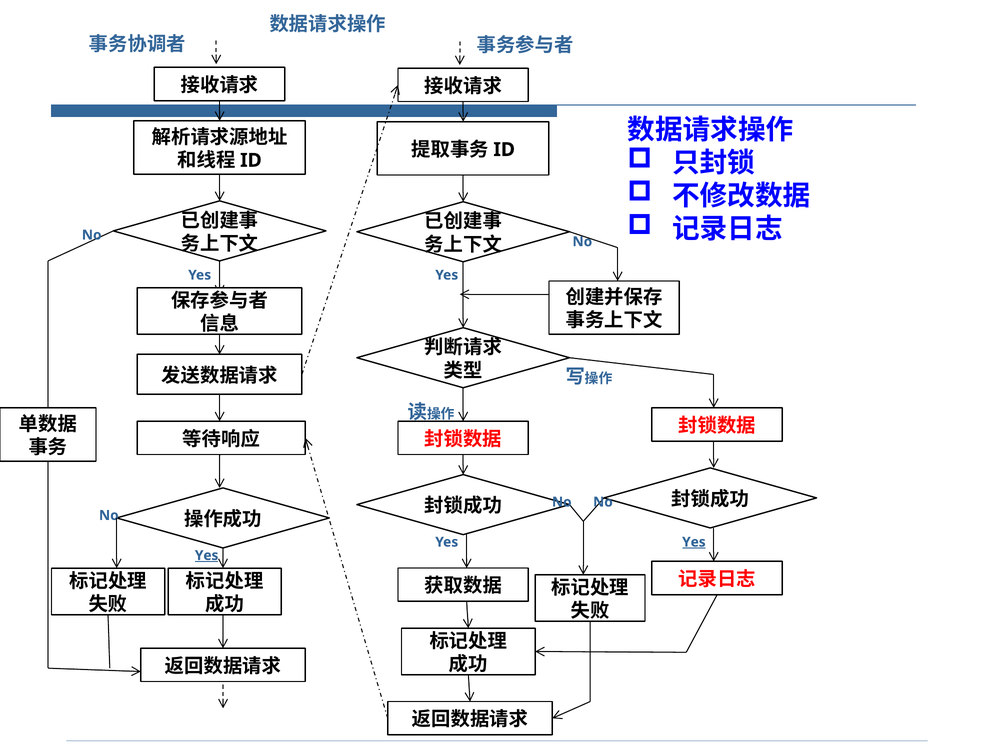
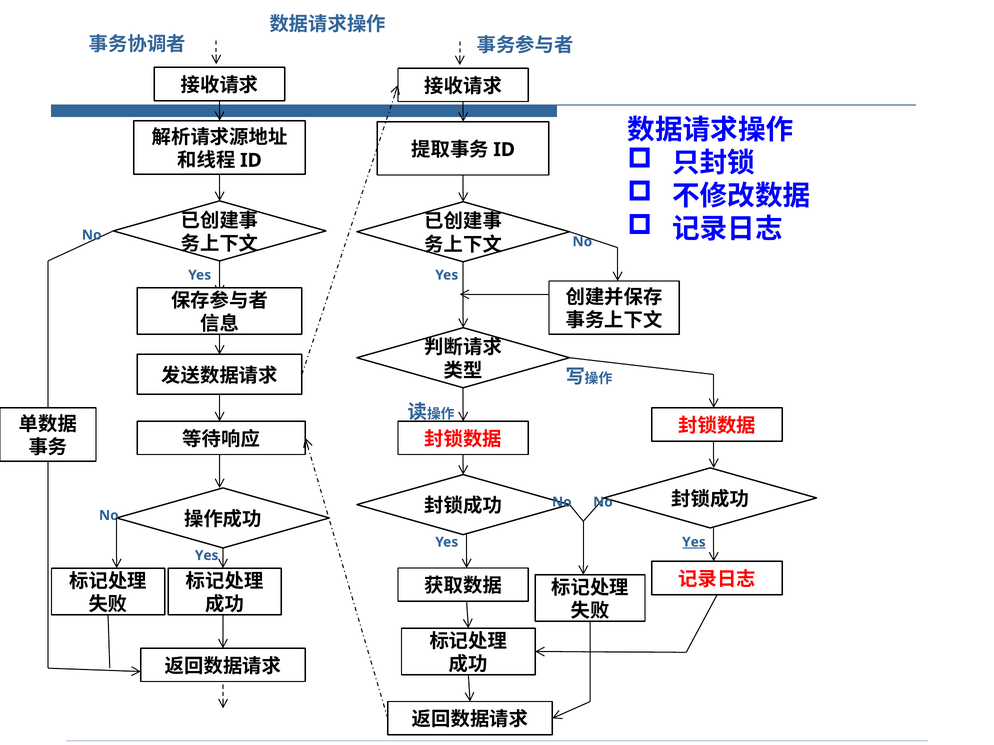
Yes at (207, 556) underline: present -> none
